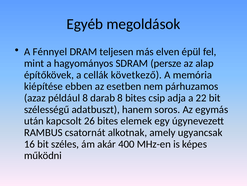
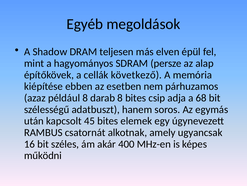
Fénnyel: Fénnyel -> Shadow
22: 22 -> 68
26: 26 -> 45
